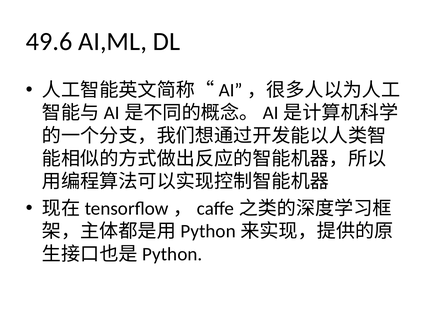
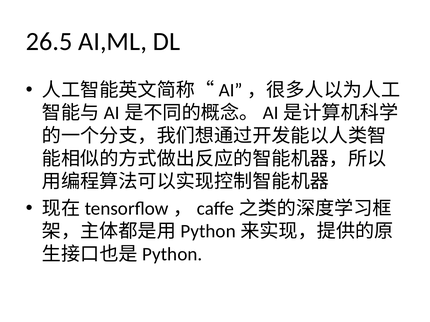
49.6: 49.6 -> 26.5
